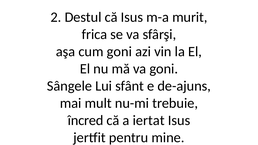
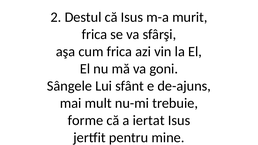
cum goni: goni -> frica
încred: încred -> forme
